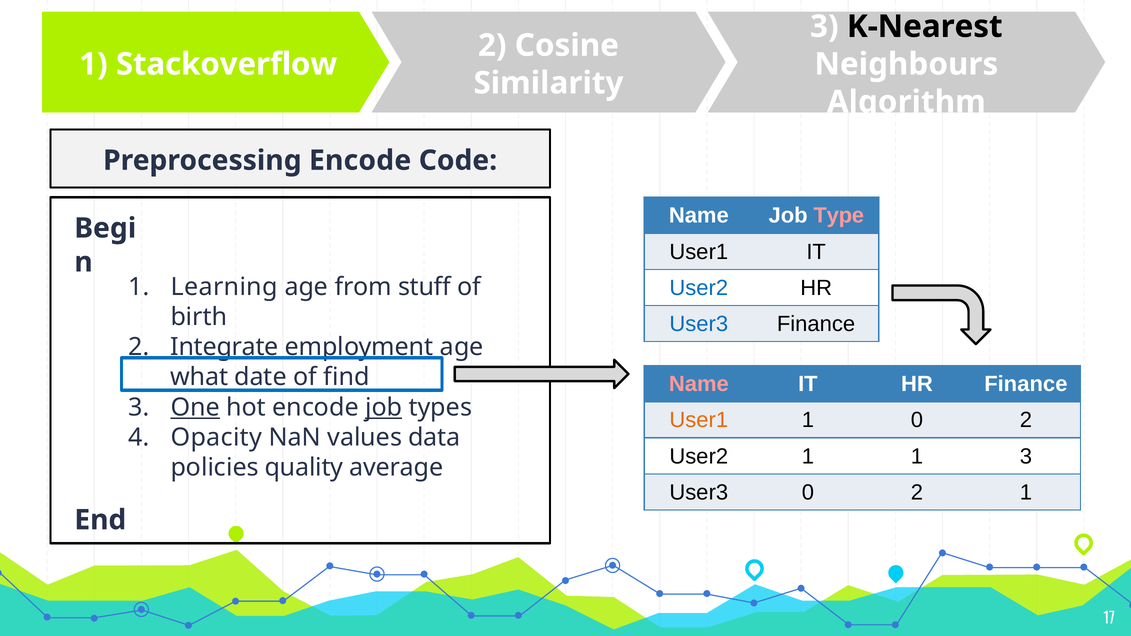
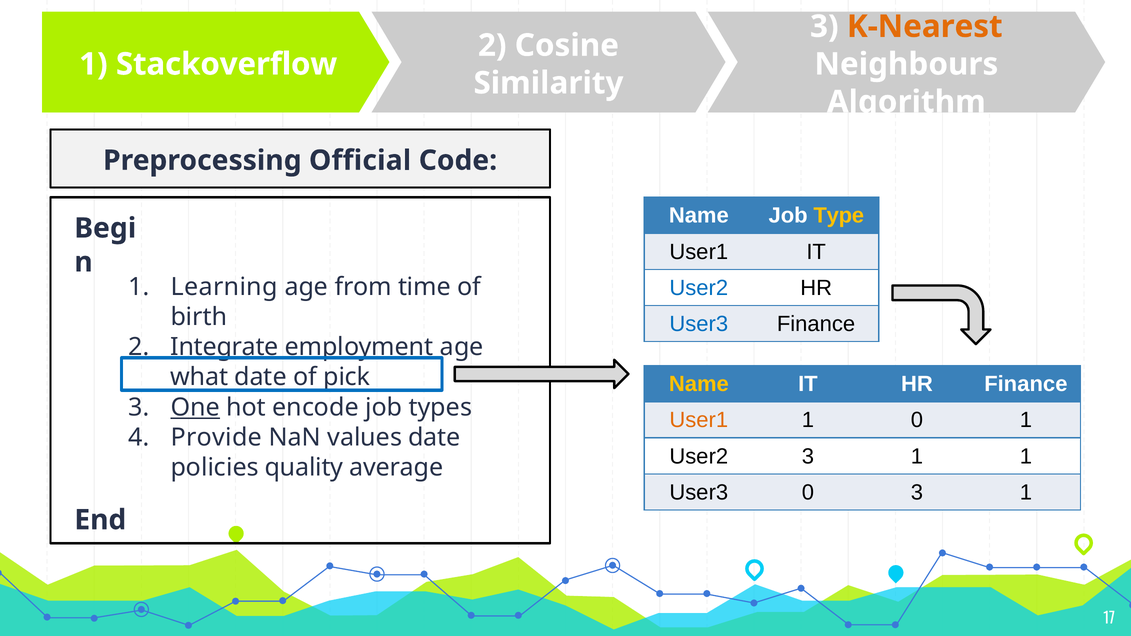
K-Nearest colour: black -> orange
Preprocessing Encode: Encode -> Official
Type colour: pink -> yellow
stuff: stuff -> time
find: find -> pick
Name at (699, 384) colour: pink -> yellow
job at (384, 407) underline: present -> none
1 0 2: 2 -> 1
Opacity: Opacity -> Provide
values data: data -> date
User2 1: 1 -> 3
1 3: 3 -> 1
User3 0 2: 2 -> 3
